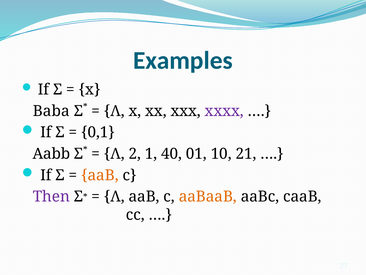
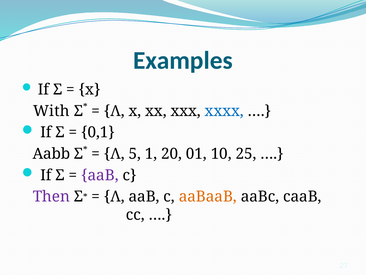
Baba: Baba -> With
xxxx colour: purple -> blue
2: 2 -> 5
40: 40 -> 20
21: 21 -> 25
aaB at (100, 175) colour: orange -> purple
